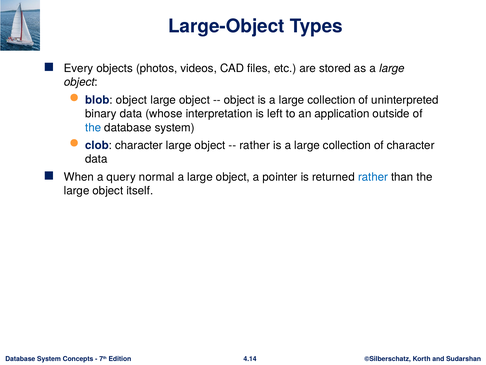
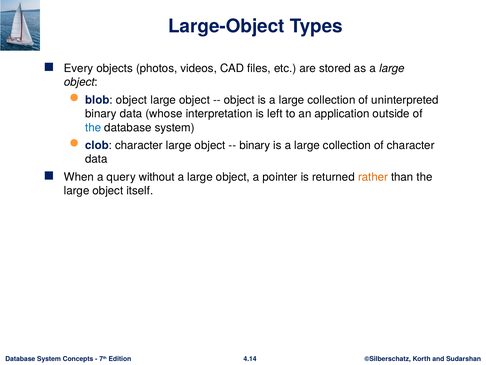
rather at (255, 145): rather -> binary
normal: normal -> without
rather at (373, 177) colour: blue -> orange
